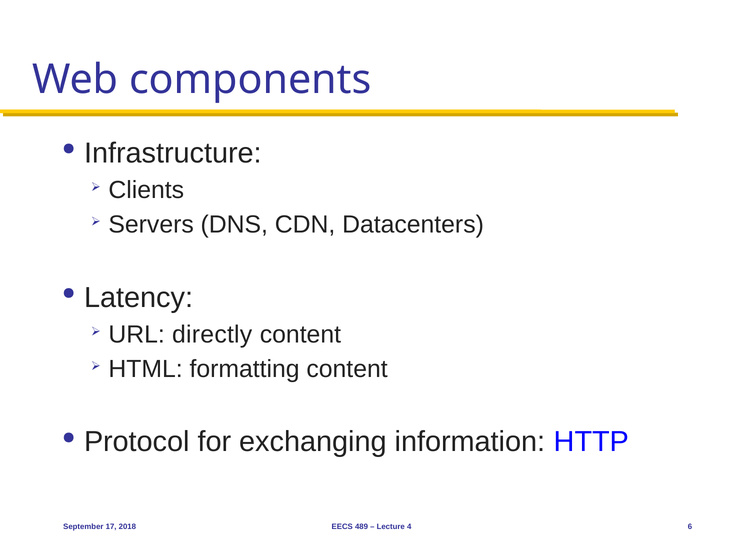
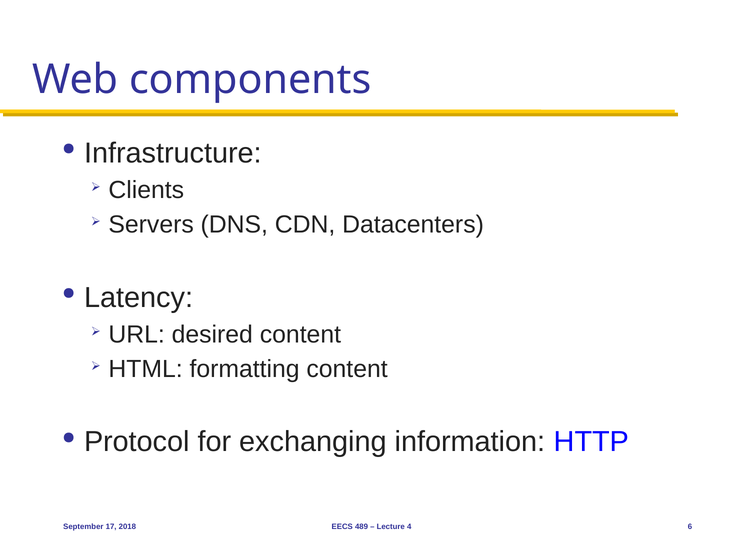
directly: directly -> desired
